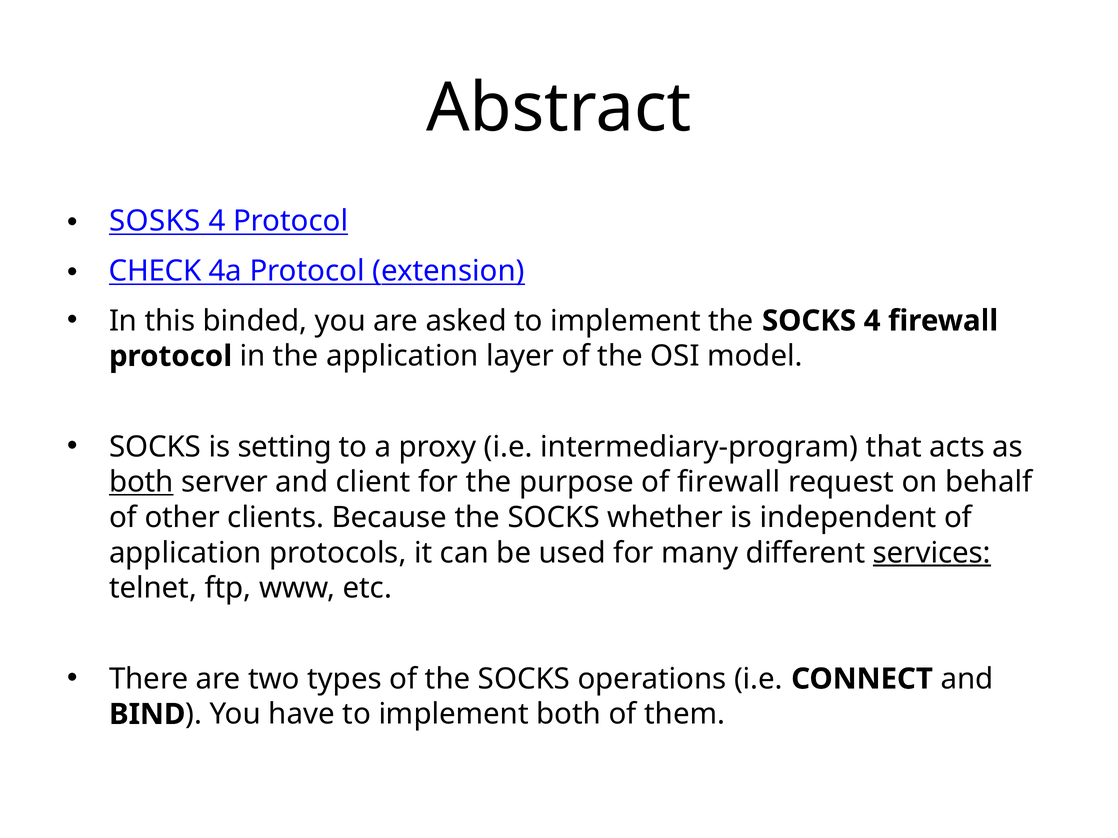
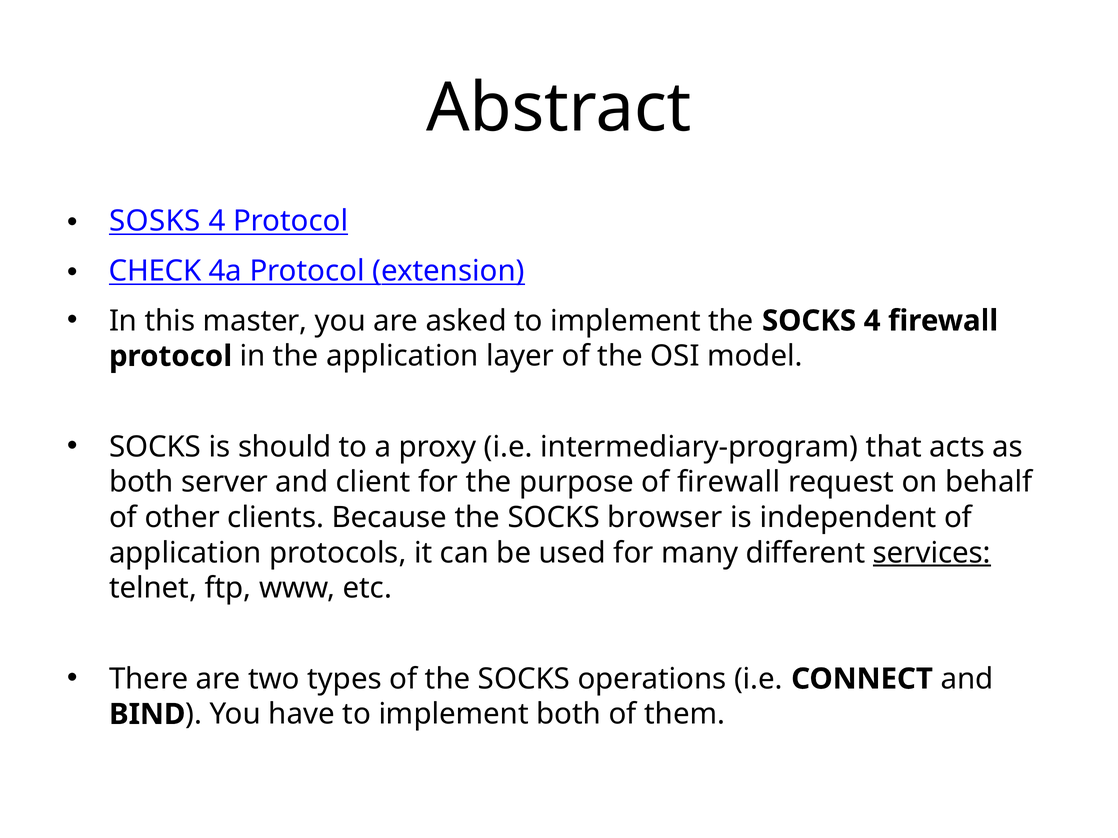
binded: binded -> master
setting: setting -> should
both at (141, 482) underline: present -> none
whether: whether -> browser
